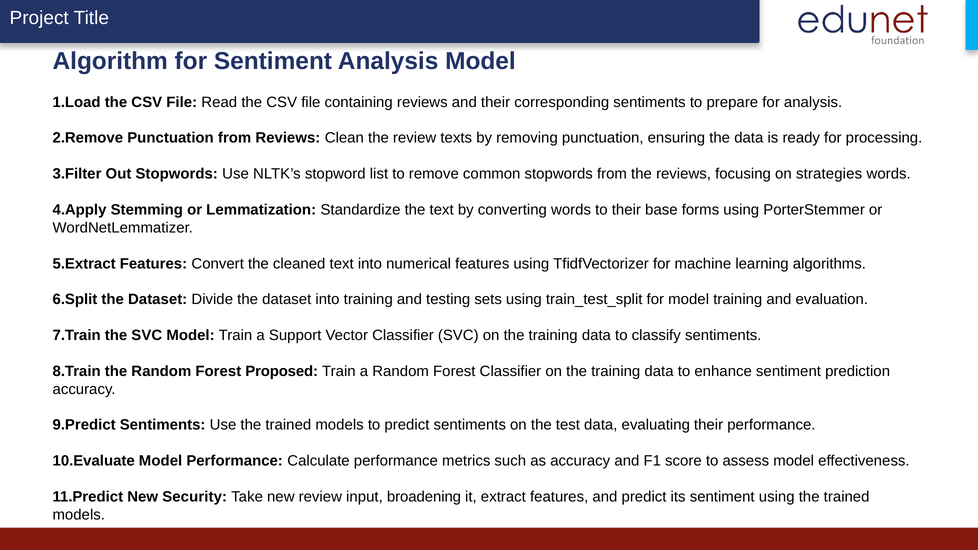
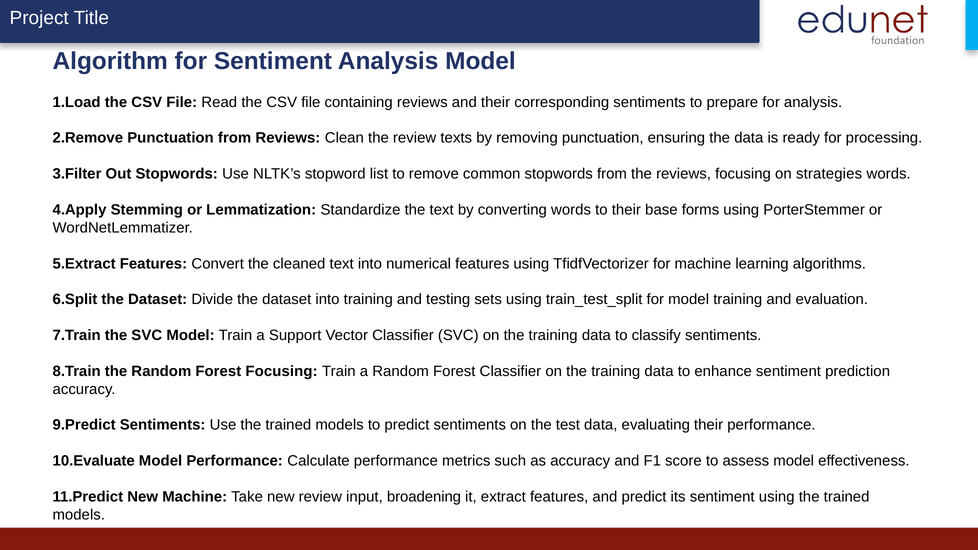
Forest Proposed: Proposed -> Focusing
New Security: Security -> Machine
